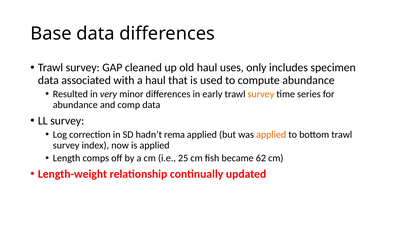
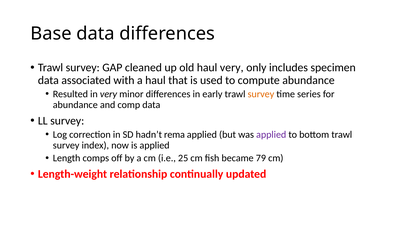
haul uses: uses -> very
applied at (271, 134) colour: orange -> purple
62: 62 -> 79
